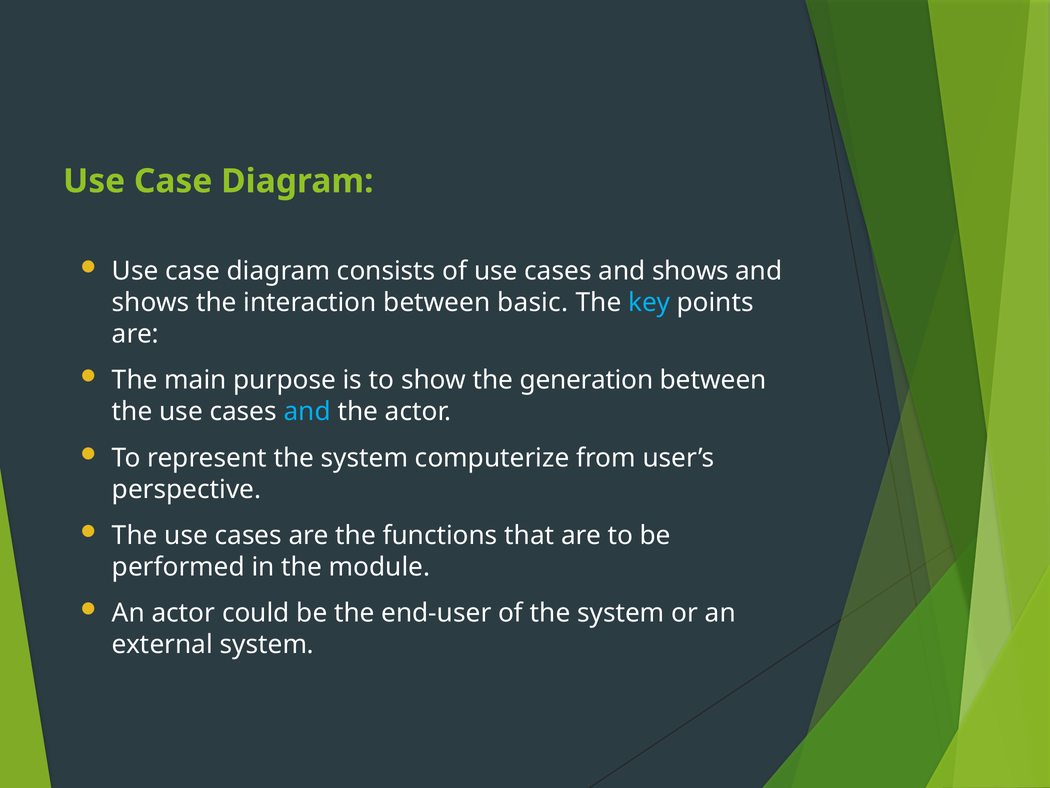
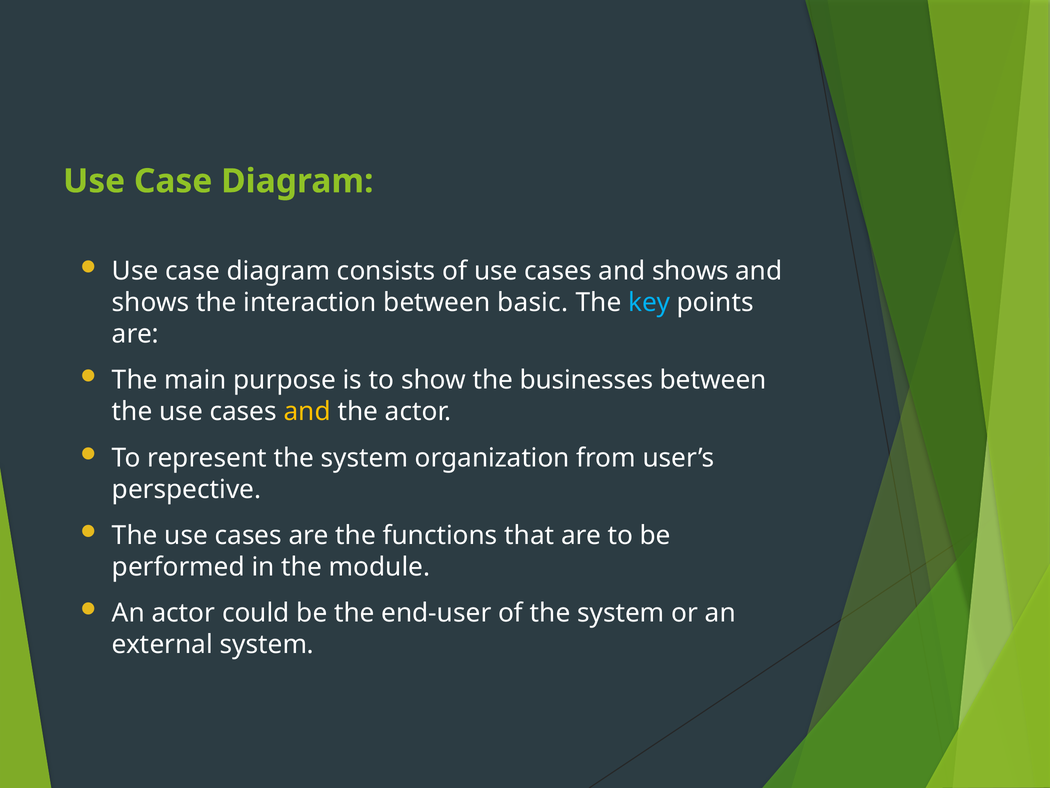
generation: generation -> businesses
and at (307, 412) colour: light blue -> yellow
computerize: computerize -> organization
